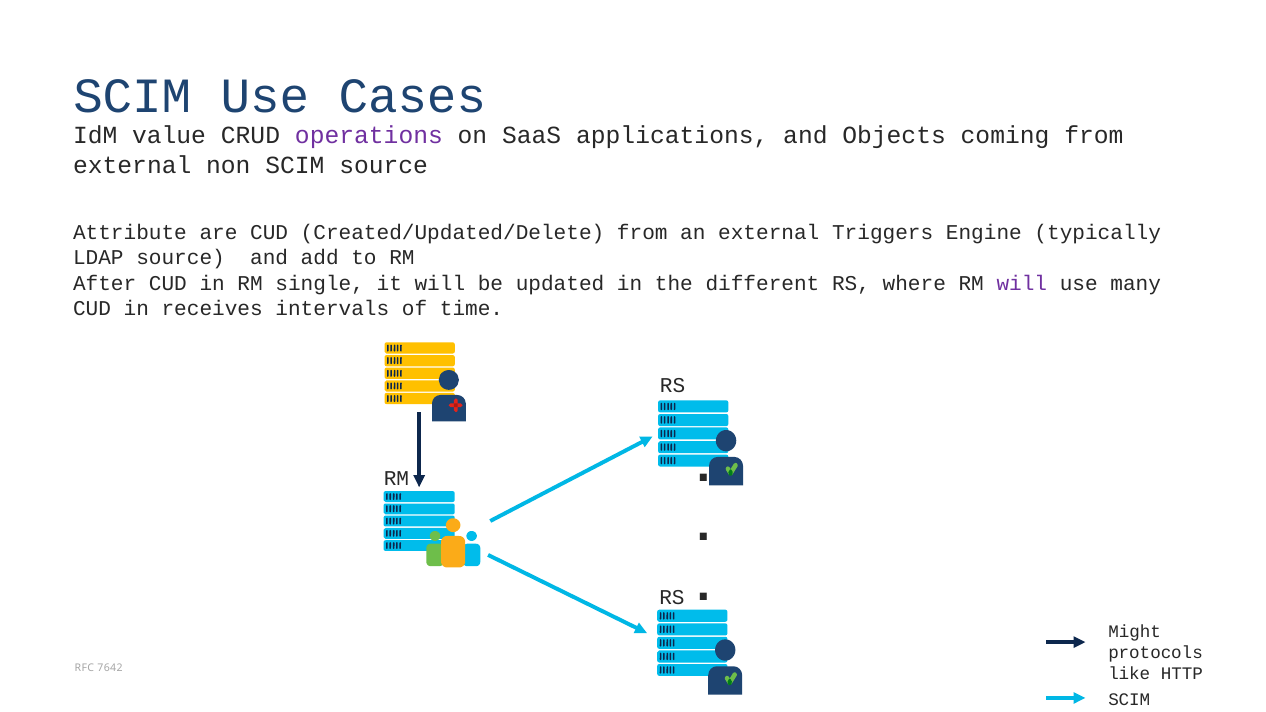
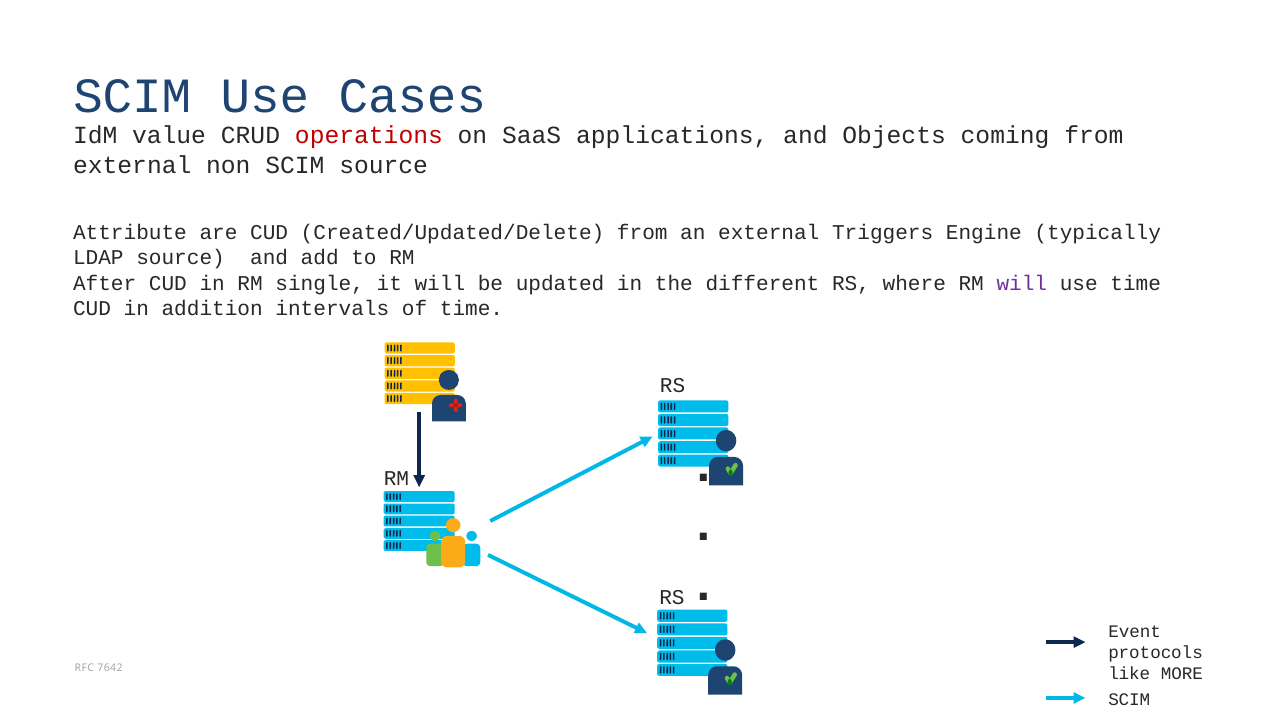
operations colour: purple -> red
use many: many -> time
receives: receives -> addition
Might: Might -> Event
HTTP: HTTP -> MORE
